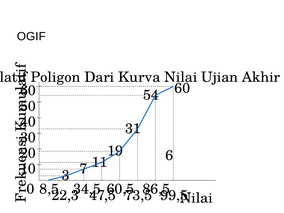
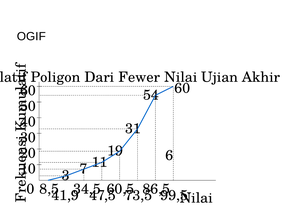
Kurva: Kurva -> Fewer
22,3: 22,3 -> 41,9
